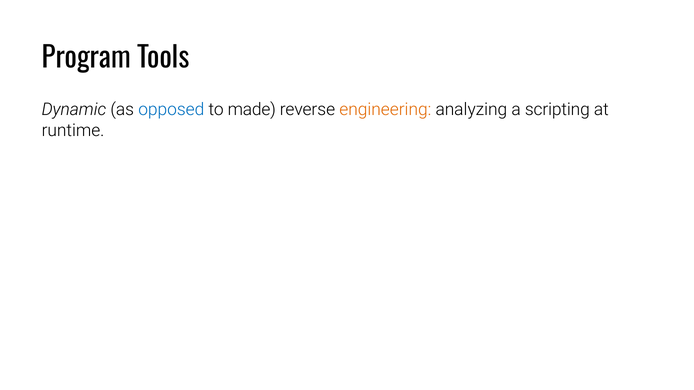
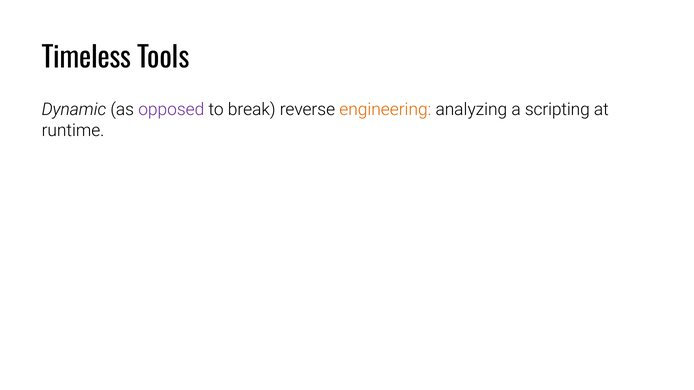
Program: Program -> Timeless
opposed colour: blue -> purple
made: made -> break
